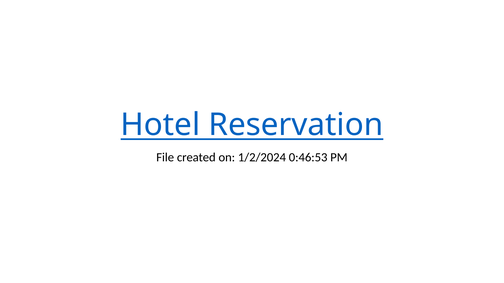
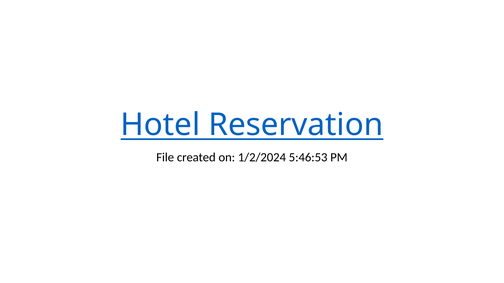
0:46:53: 0:46:53 -> 5:46:53
